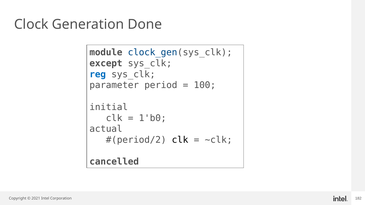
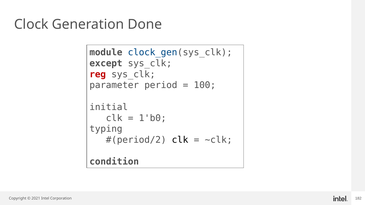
reg colour: blue -> red
actual: actual -> typing
cancelled: cancelled -> condition
